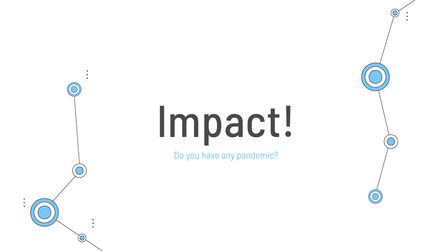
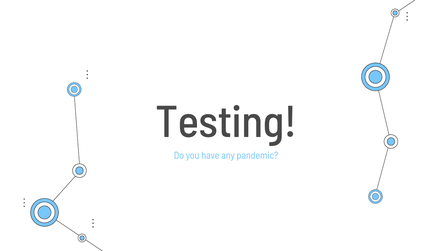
Impact: Impact -> Testing
